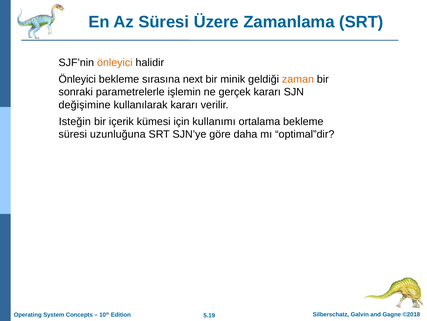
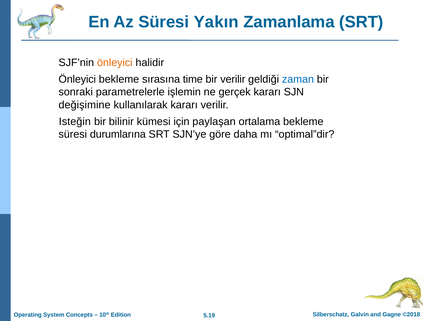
Üzere: Üzere -> Yakın
next: next -> time
bir minik: minik -> verilir
zaman colour: orange -> blue
içerik: içerik -> bilinir
kullanımı: kullanımı -> paylaşan
uzunluğuna: uzunluğuna -> durumlarına
